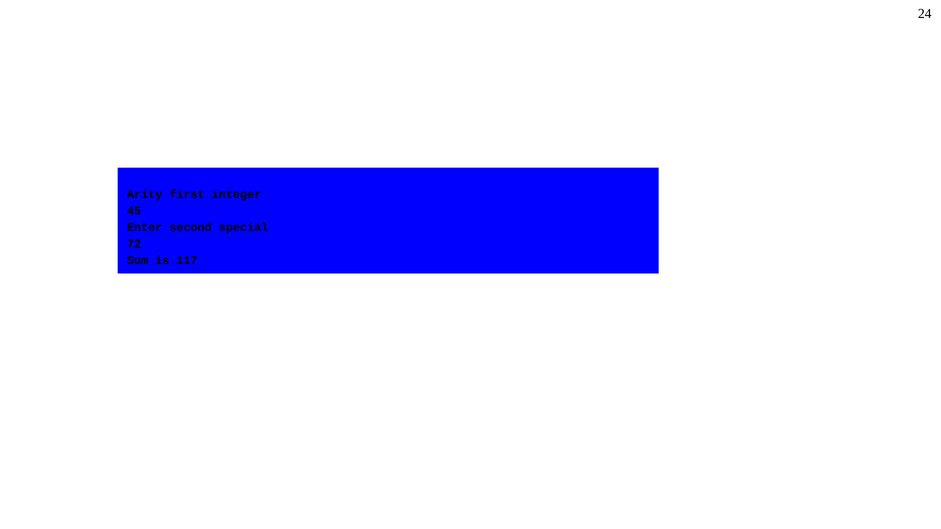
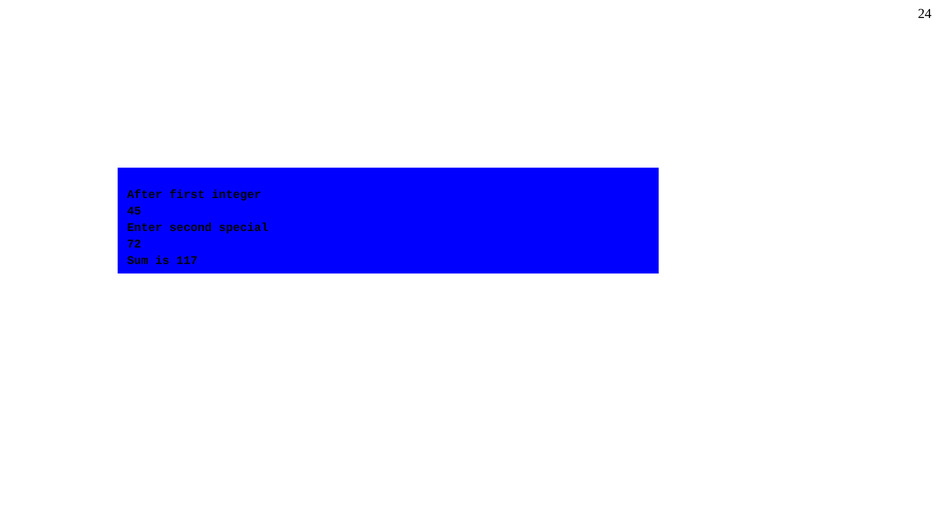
Arity: Arity -> After
